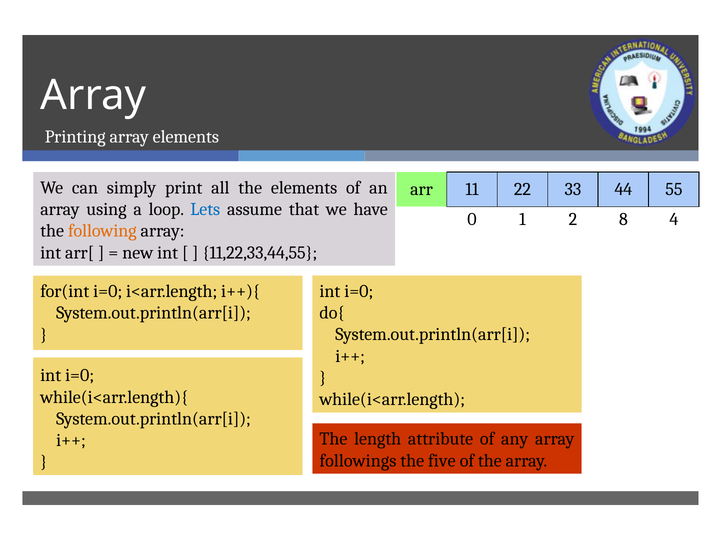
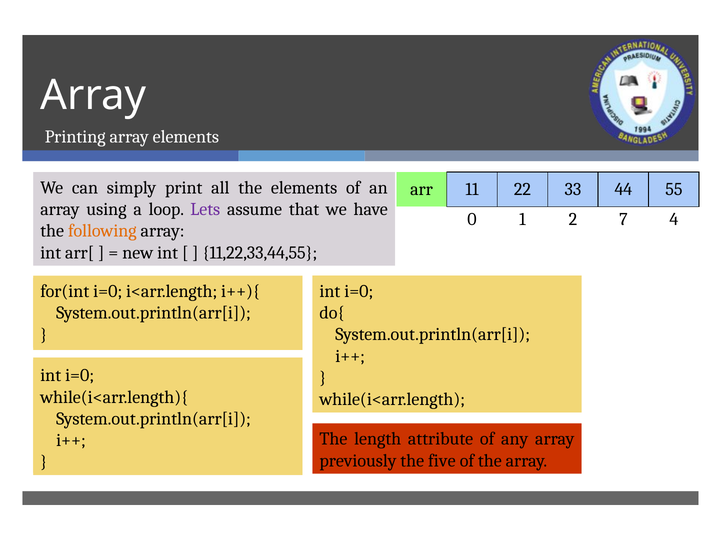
Lets colour: blue -> purple
8: 8 -> 7
followings: followings -> previously
